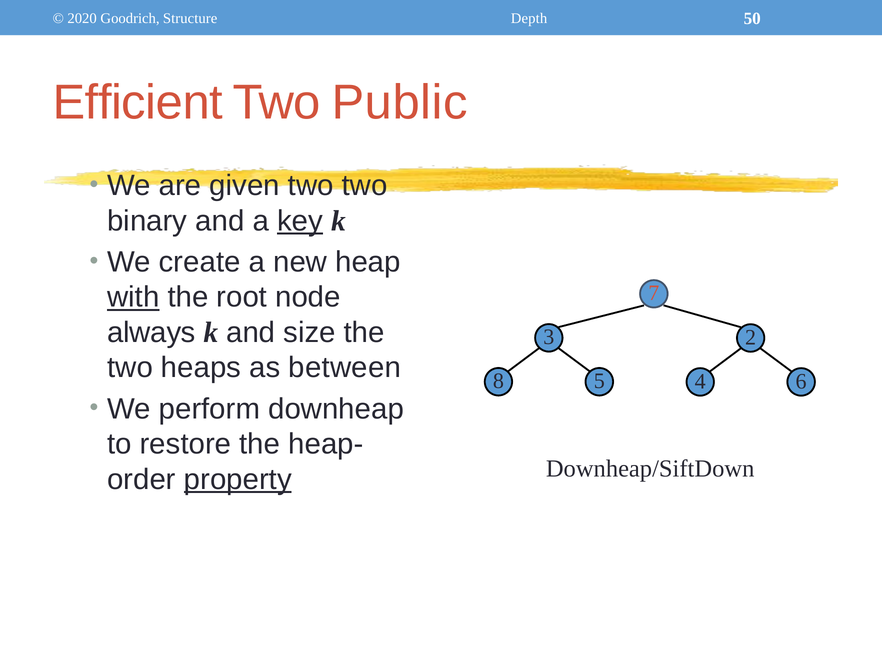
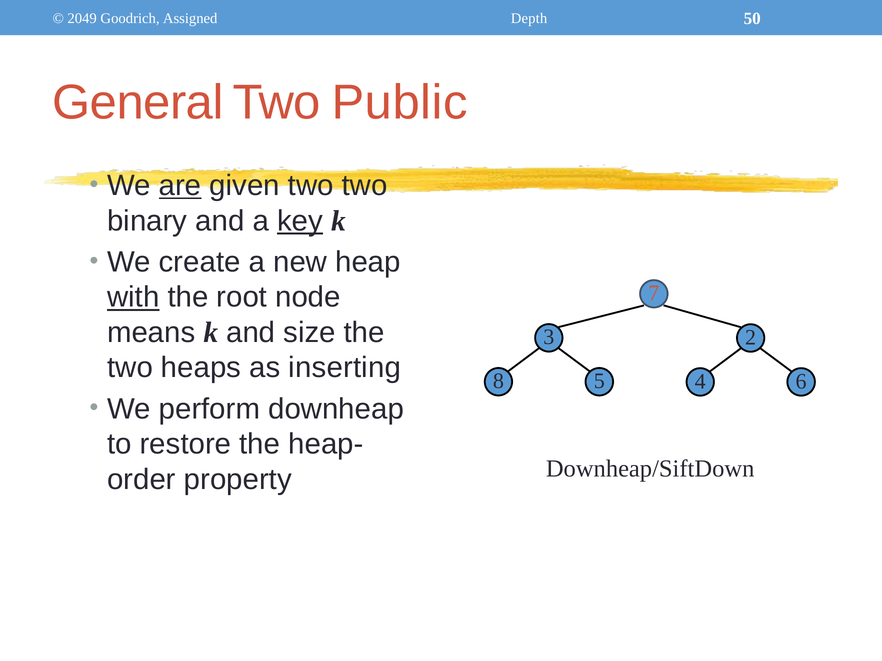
2020: 2020 -> 2049
Structure: Structure -> Assigned
Efficient: Efficient -> General
are underline: none -> present
always: always -> means
between: between -> inserting
property underline: present -> none
